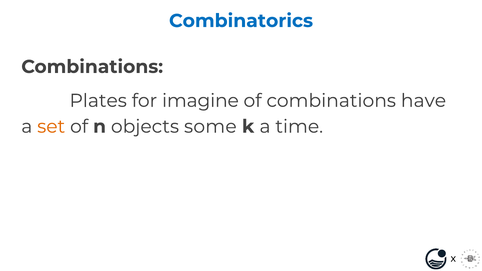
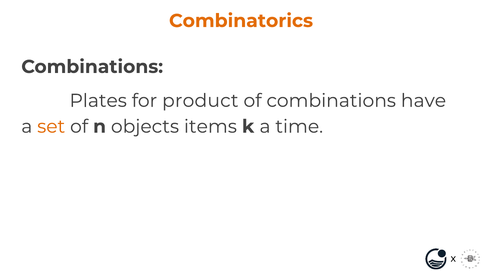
Combinatorics colour: blue -> orange
imagine: imagine -> product
some: some -> items
